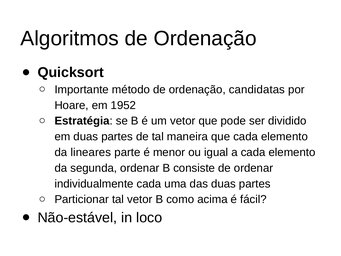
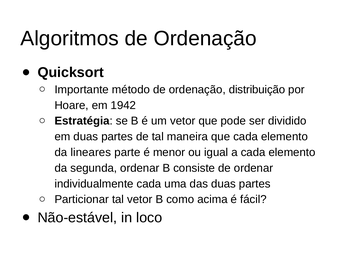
candidatas: candidatas -> distribuição
1952: 1952 -> 1942
